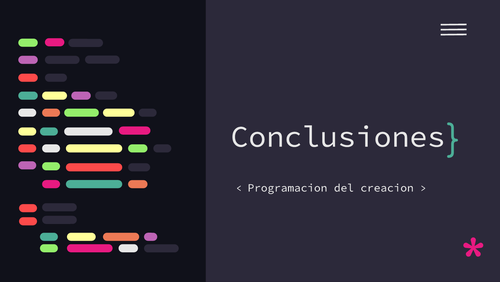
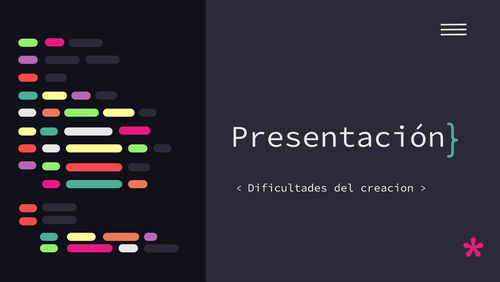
Conclusiones: Conclusiones -> Presentación
Programacion: Programacion -> Dificultades
